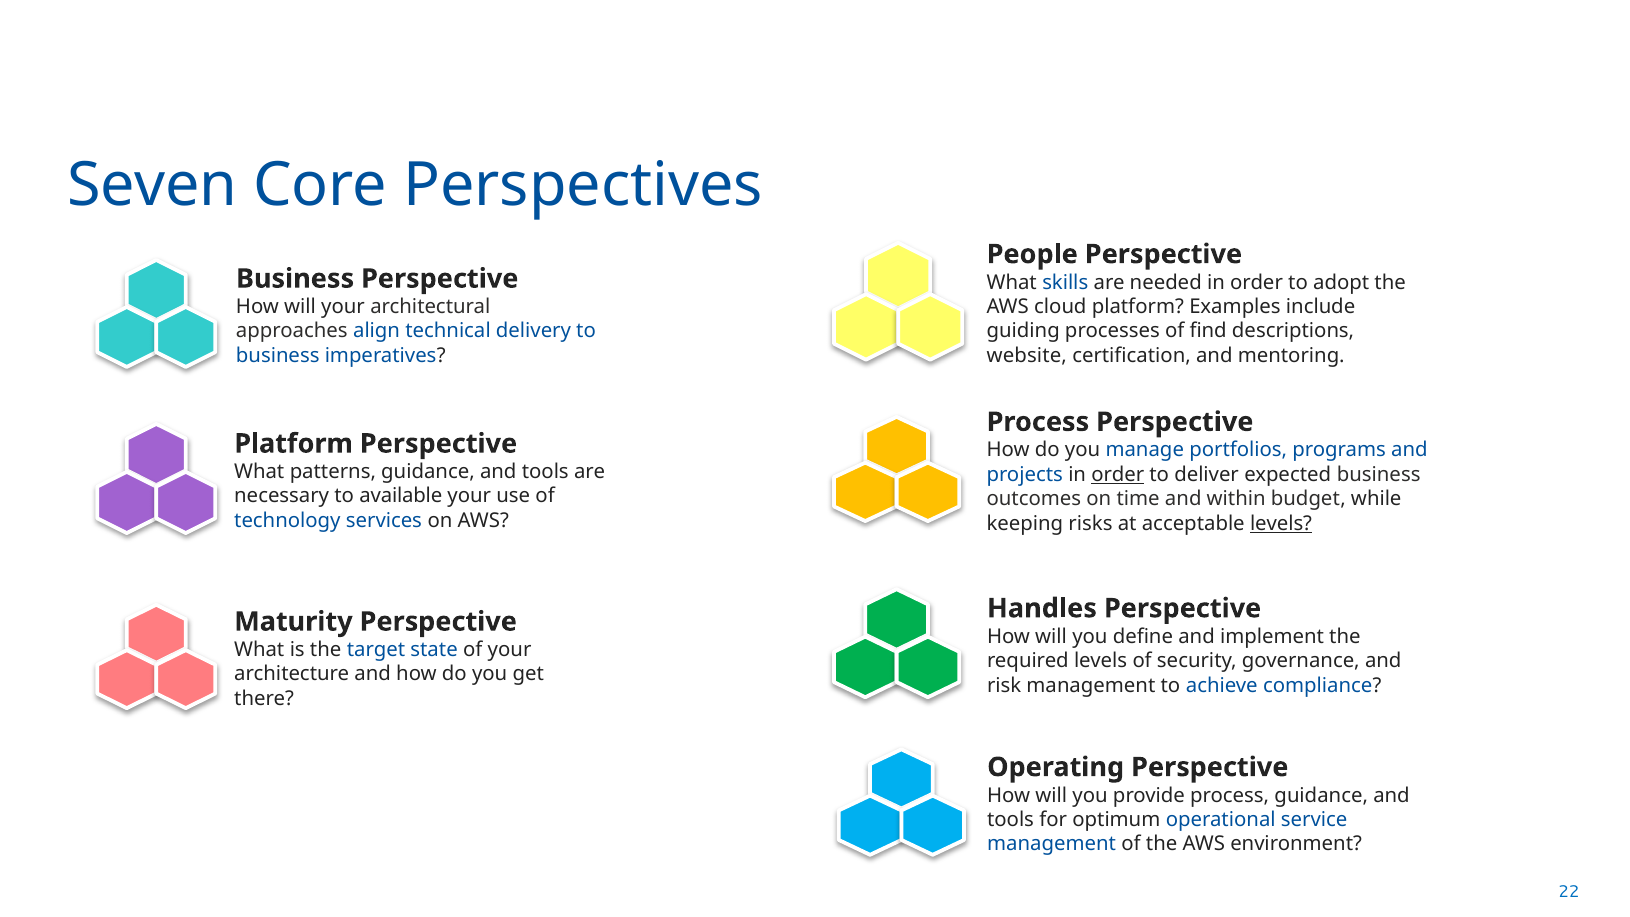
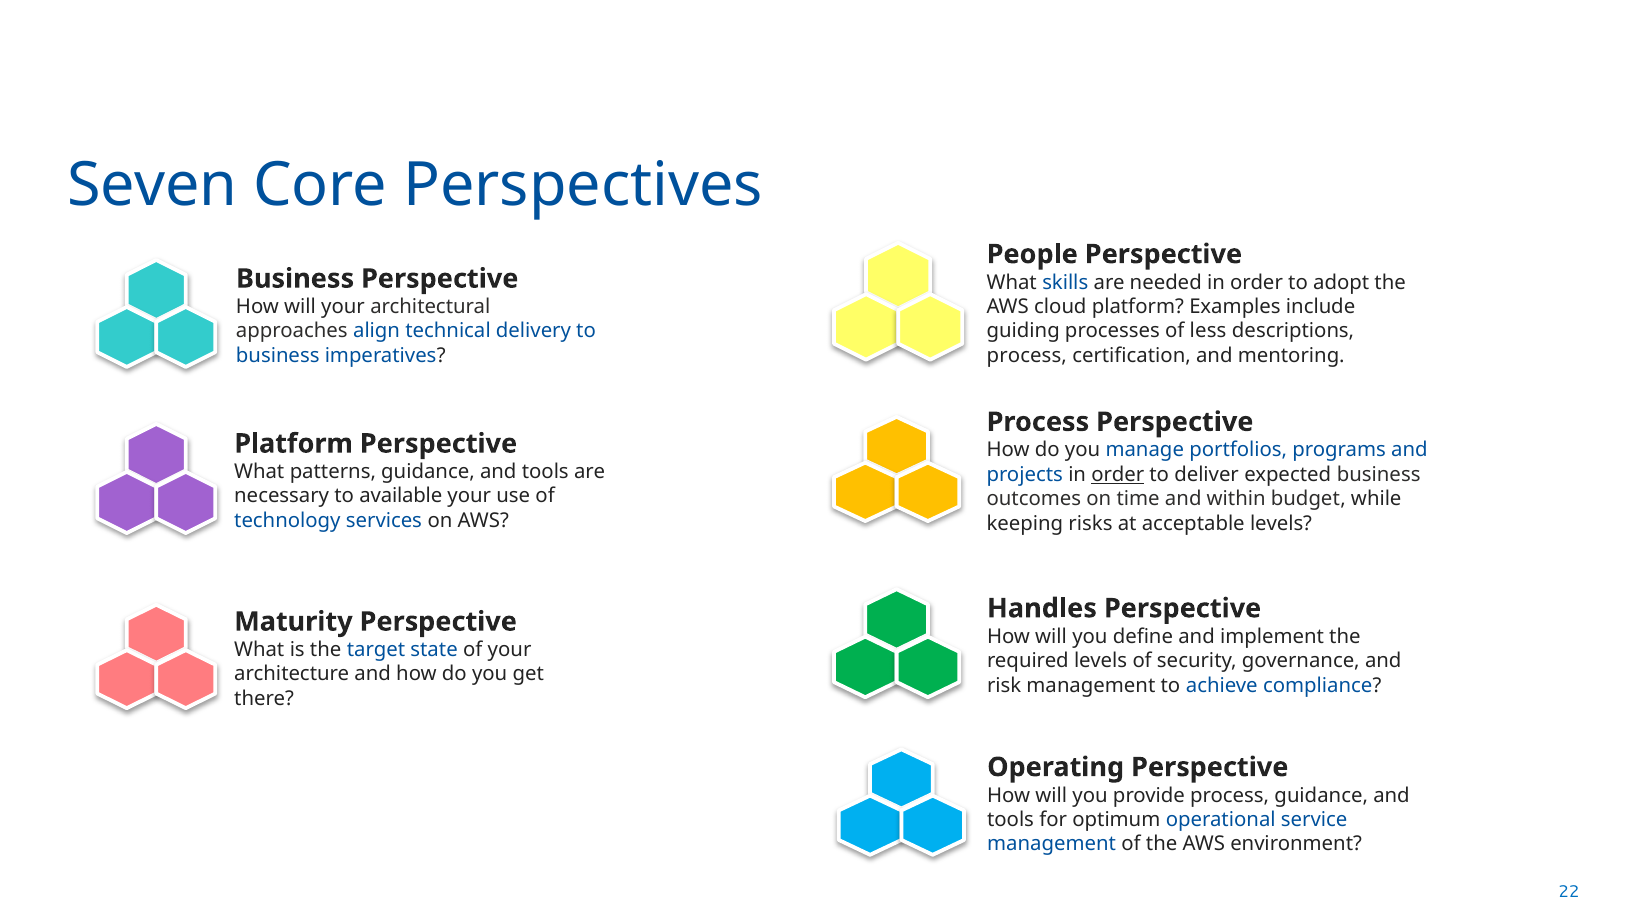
find: find -> less
website at (1027, 356): website -> process
levels at (1281, 523) underline: present -> none
